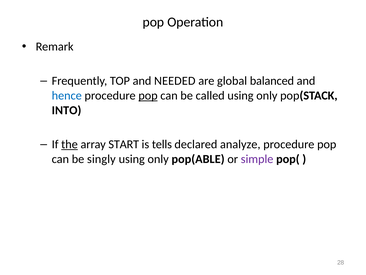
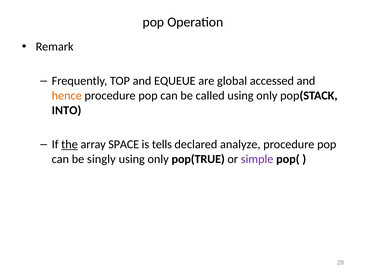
NEEDED: NEEDED -> EQUEUE
balanced: balanced -> accessed
hence colour: blue -> orange
pop at (148, 95) underline: present -> none
START: START -> SPACE
pop(ABLE: pop(ABLE -> pop(TRUE
